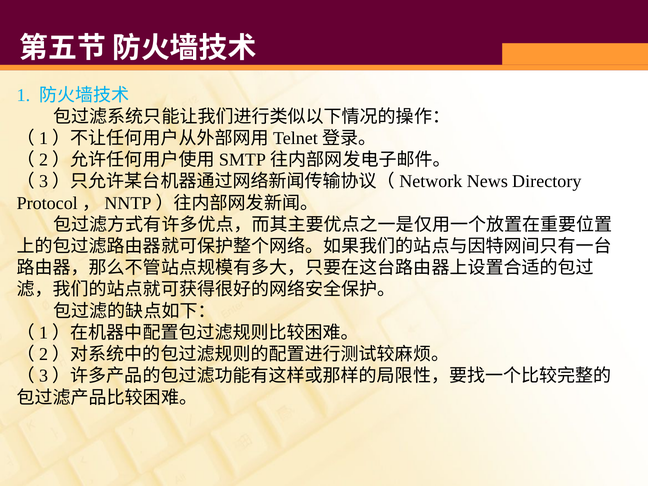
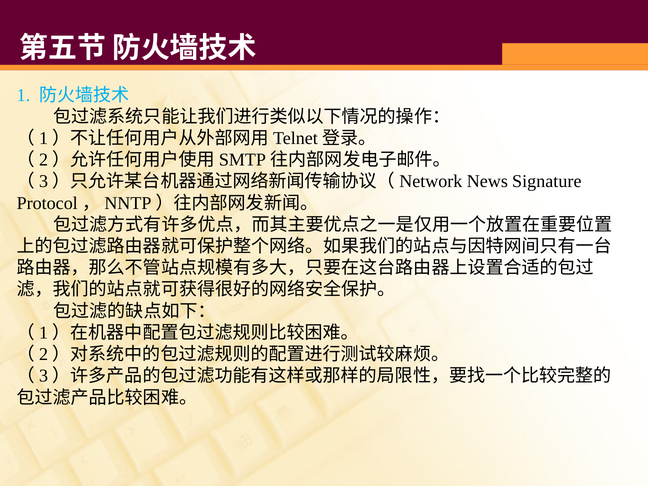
Directory: Directory -> Signature
